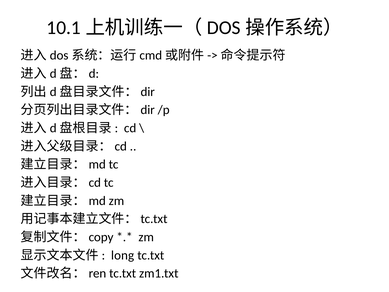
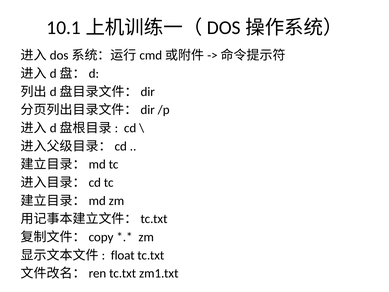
long: long -> float
